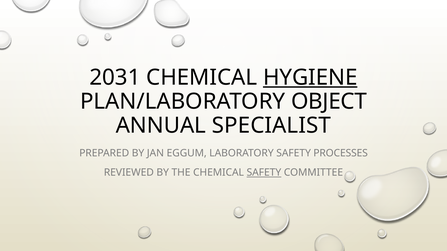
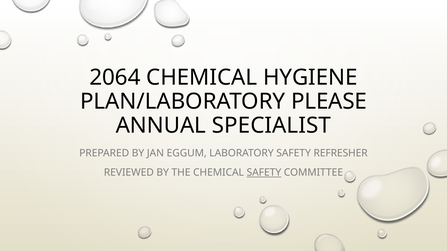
2031: 2031 -> 2064
HYGIENE underline: present -> none
OBJECT: OBJECT -> PLEASE
PROCESSES: PROCESSES -> REFRESHER
